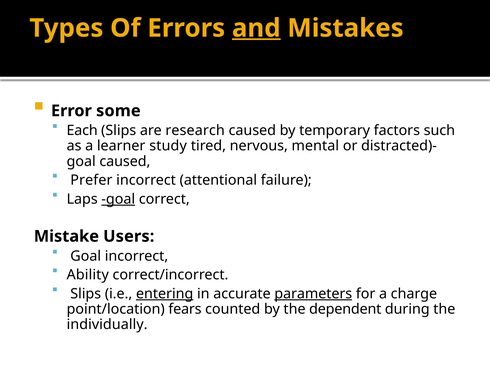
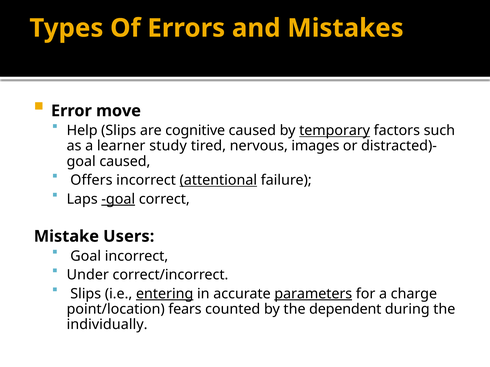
and underline: present -> none
some: some -> move
Each: Each -> Help
research: research -> cognitive
temporary underline: none -> present
mental: mental -> images
Prefer: Prefer -> Offers
attentional underline: none -> present
Ability: Ability -> Under
